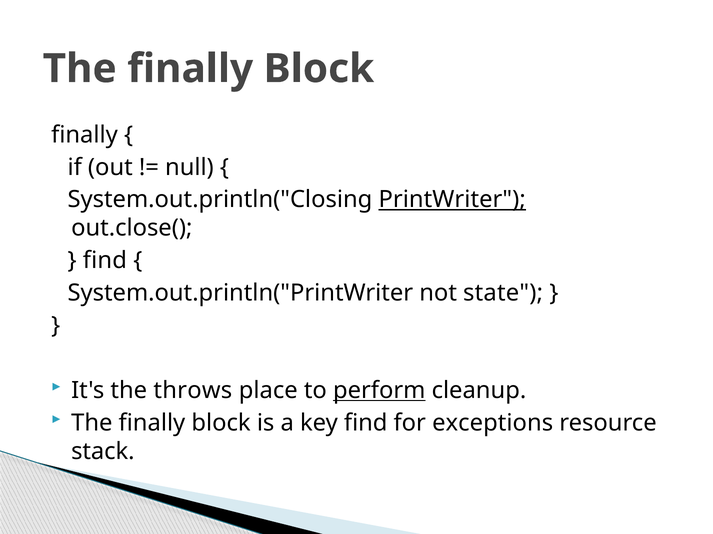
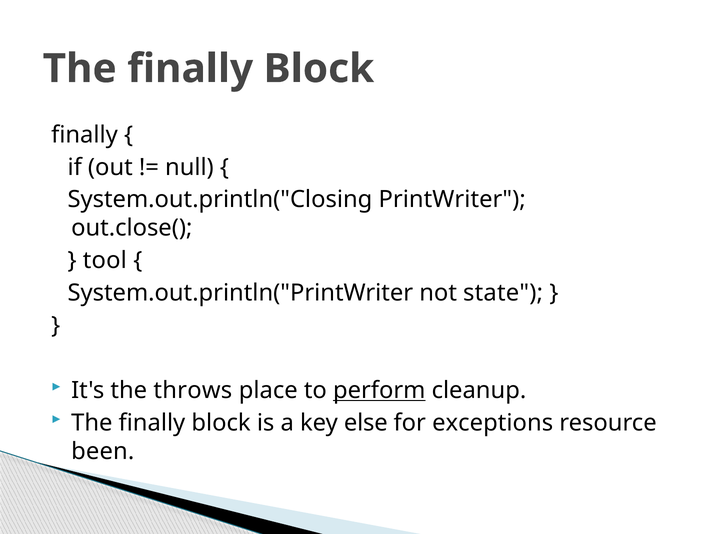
PrintWriter underline: present -> none
find at (105, 261): find -> tool
key find: find -> else
stack: stack -> been
